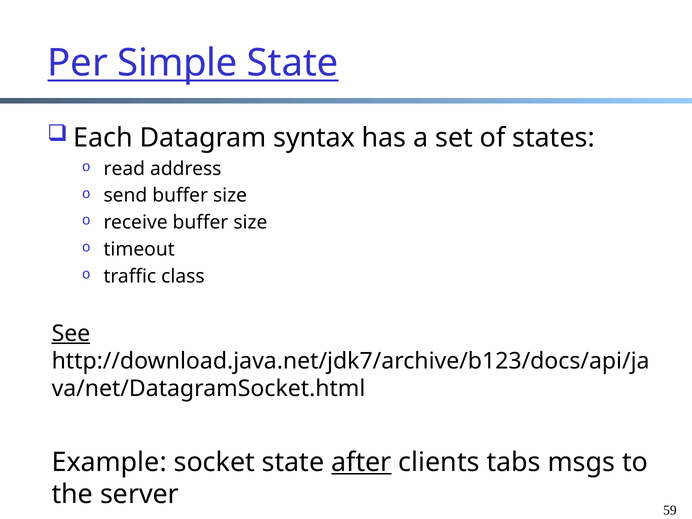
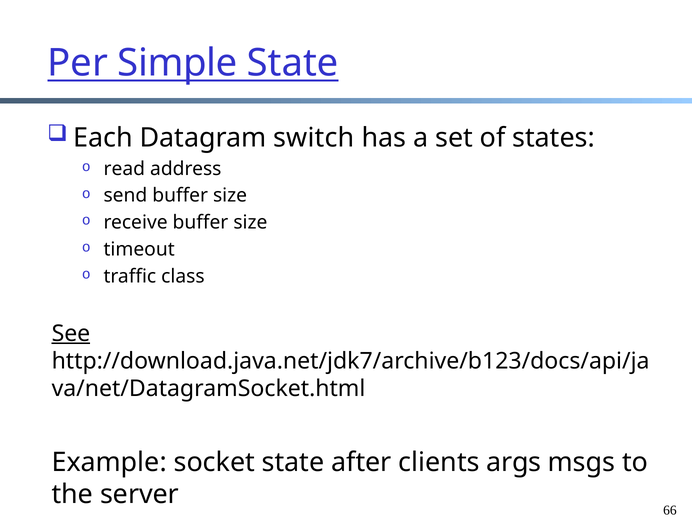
syntax: syntax -> switch
after underline: present -> none
tabs: tabs -> args
59: 59 -> 66
